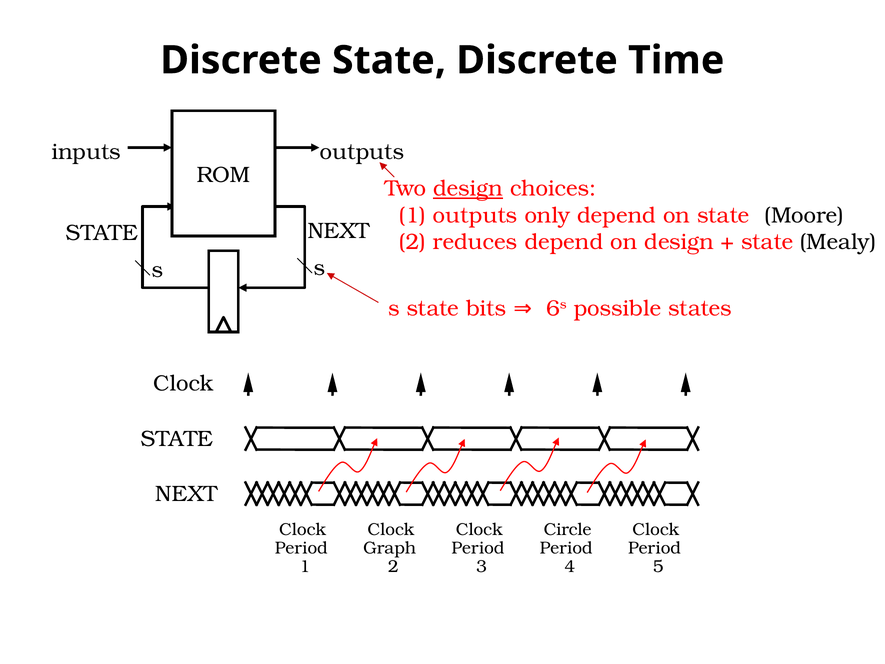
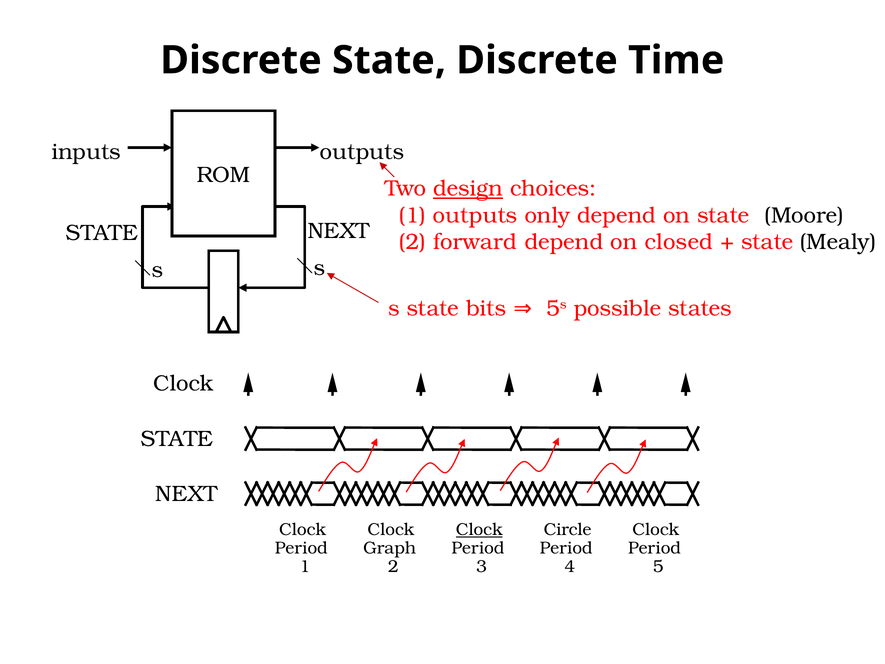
reduces: reduces -> forward
on design: design -> closed
bits 6: 6 -> 5
Clock at (479, 529) underline: none -> present
